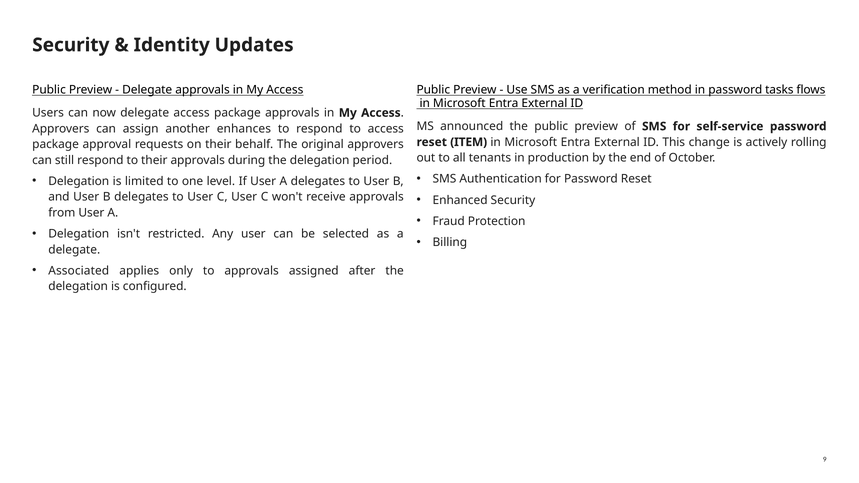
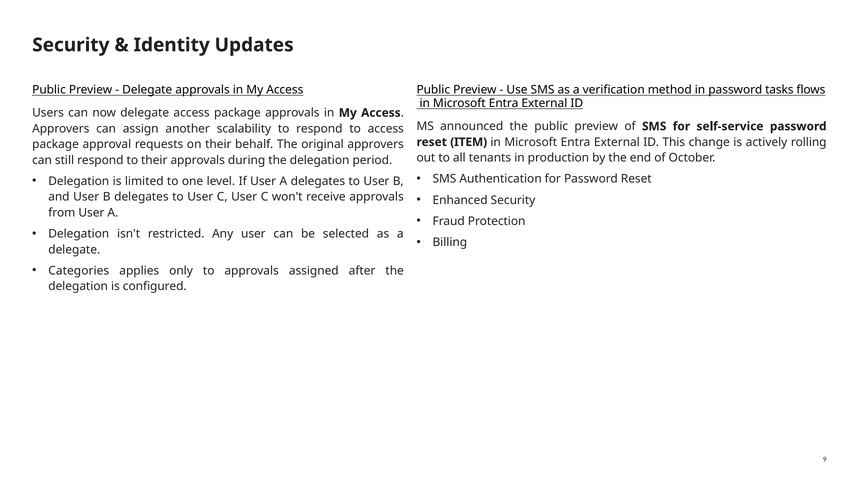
enhances: enhances -> scalability
Associated: Associated -> Categories
